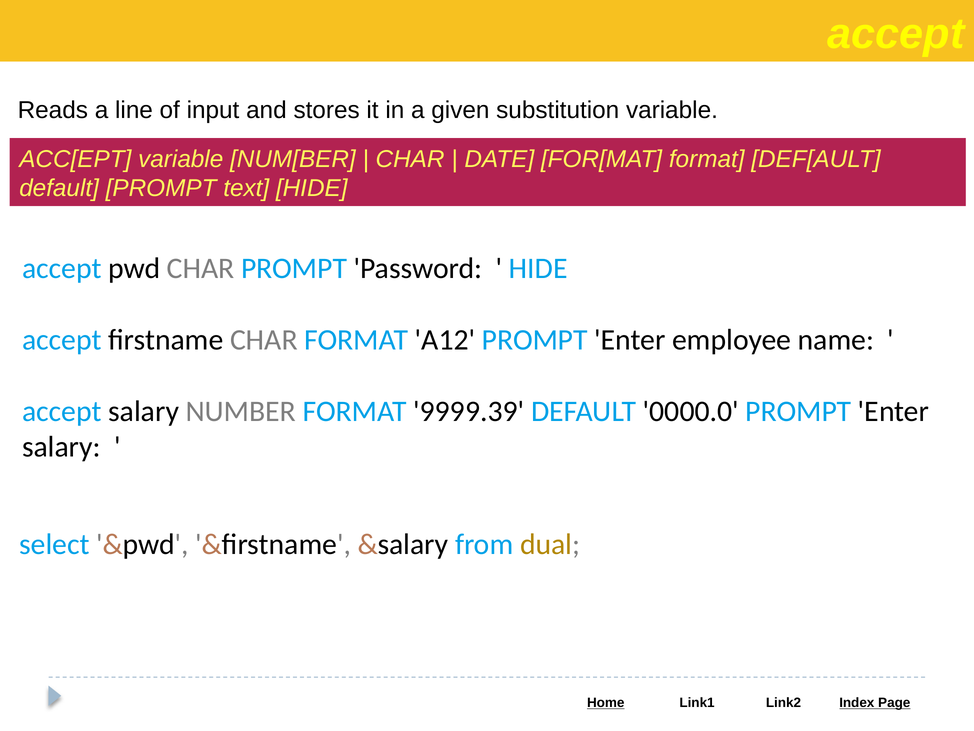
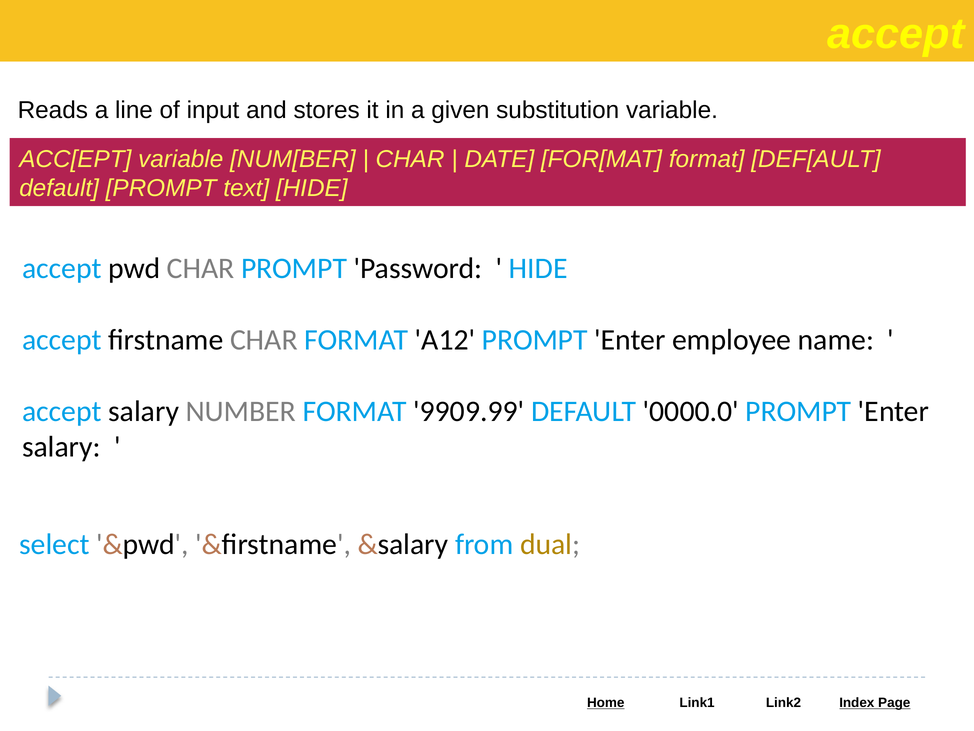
9999.39: 9999.39 -> 9909.99
